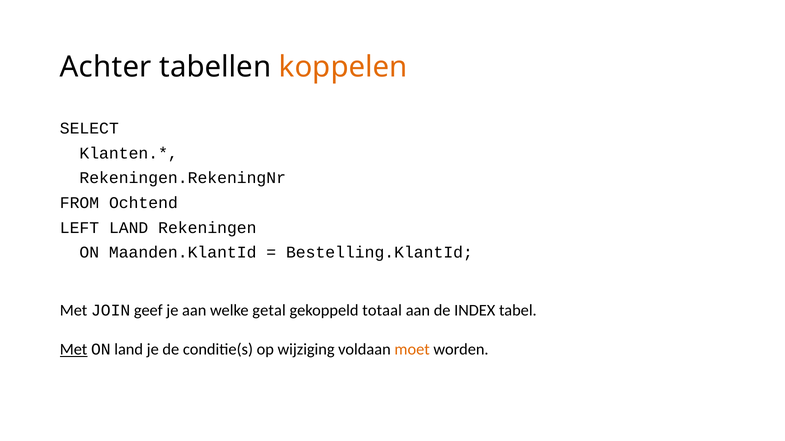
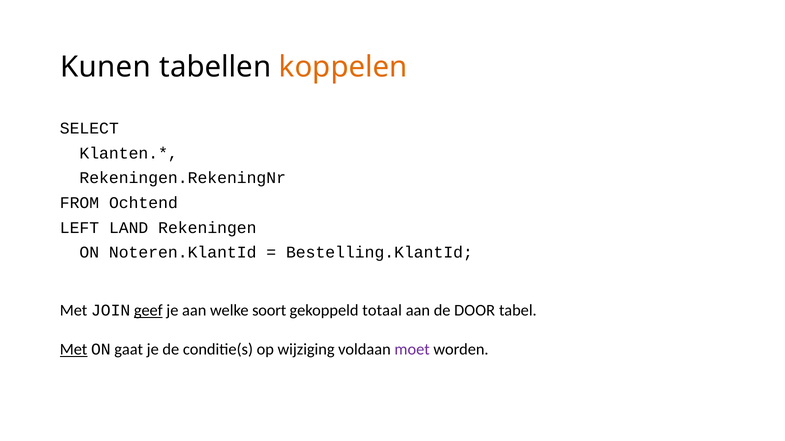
Achter: Achter -> Kunen
Maanden.KlantId: Maanden.KlantId -> Noteren.KlantId
geef underline: none -> present
getal: getal -> soort
INDEX: INDEX -> DOOR
ON land: land -> gaat
moet colour: orange -> purple
